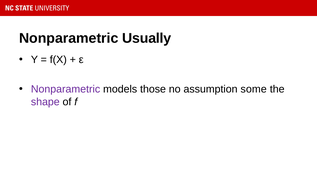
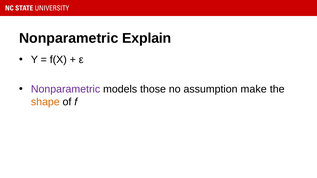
Usually: Usually -> Explain
some: some -> make
shape colour: purple -> orange
